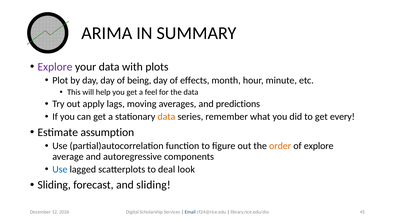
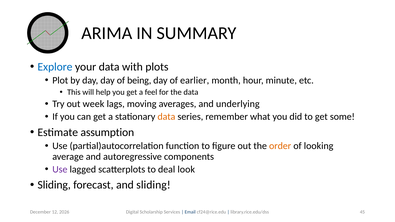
Explore at (55, 67) colour: purple -> blue
effects: effects -> earlier
apply: apply -> week
predictions: predictions -> underlying
every: every -> some
of explore: explore -> looking
Use at (60, 169) colour: blue -> purple
